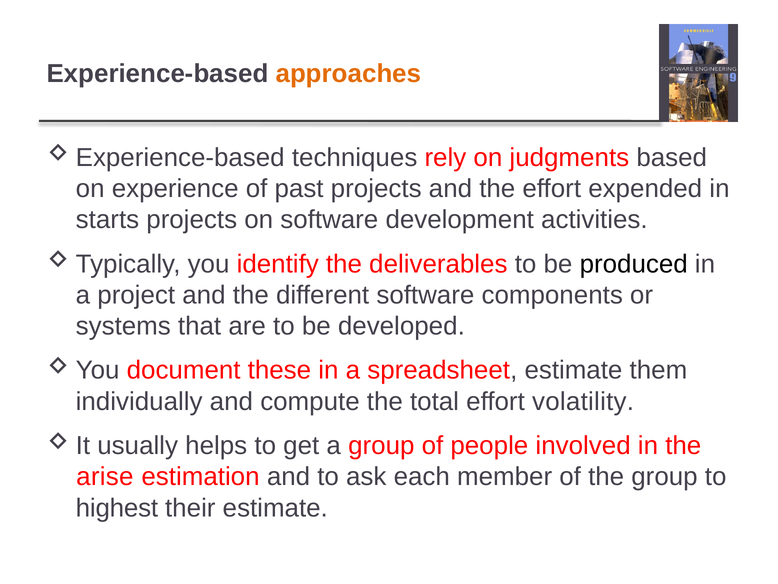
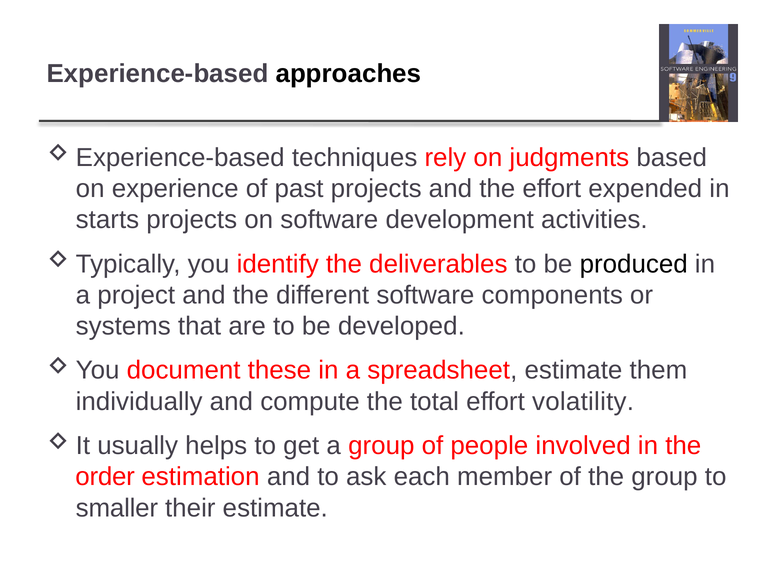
approaches colour: orange -> black
arise: arise -> order
highest: highest -> smaller
